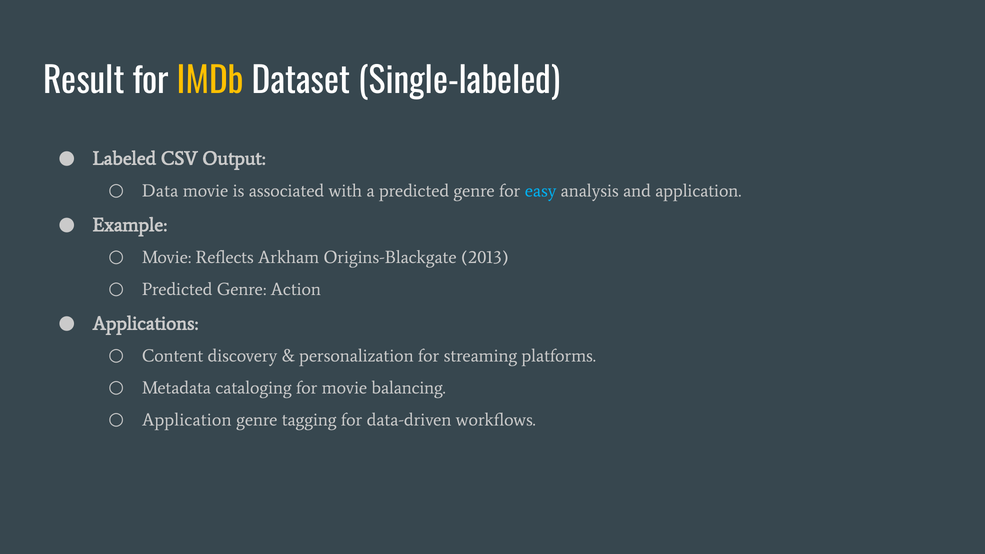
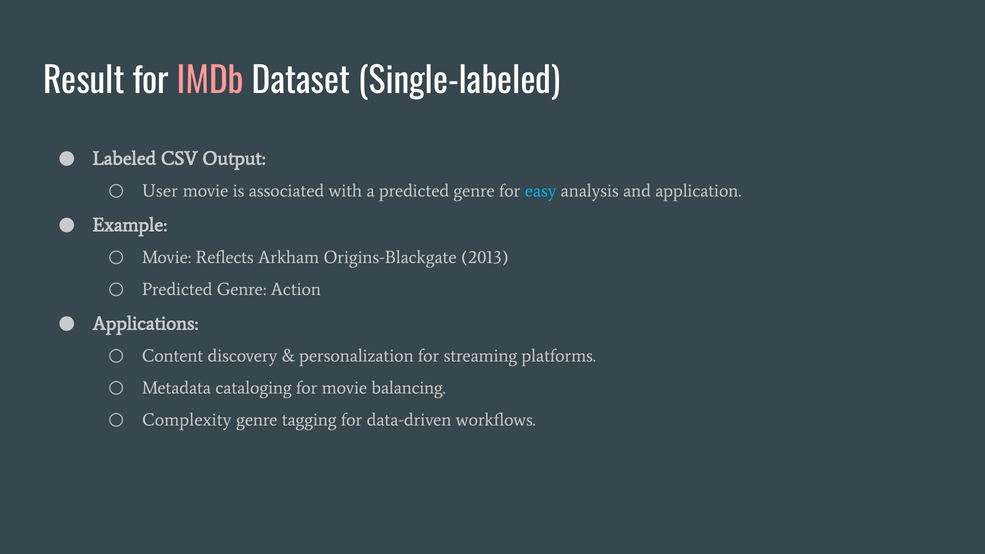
IMDb colour: yellow -> pink
Data: Data -> User
Application at (187, 420): Application -> Complexity
